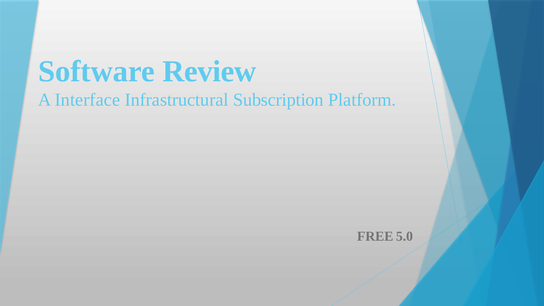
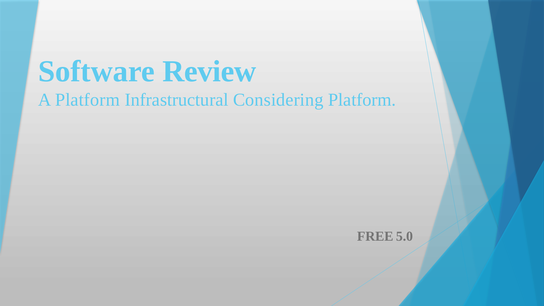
A Interface: Interface -> Platform
Subscription: Subscription -> Considering
